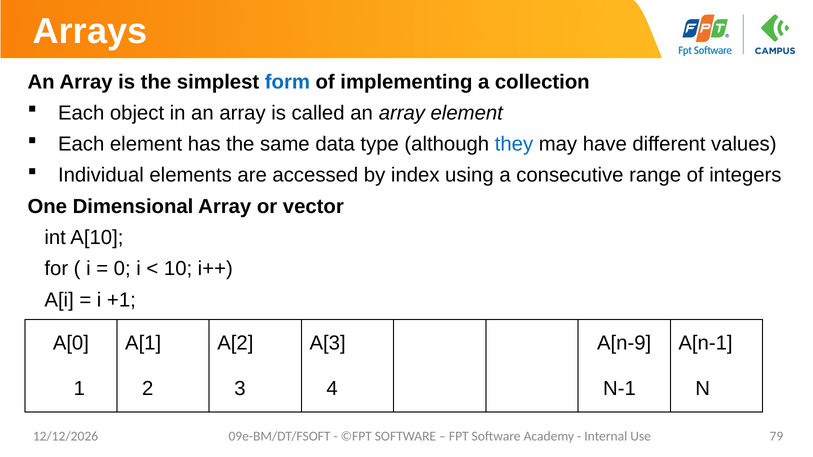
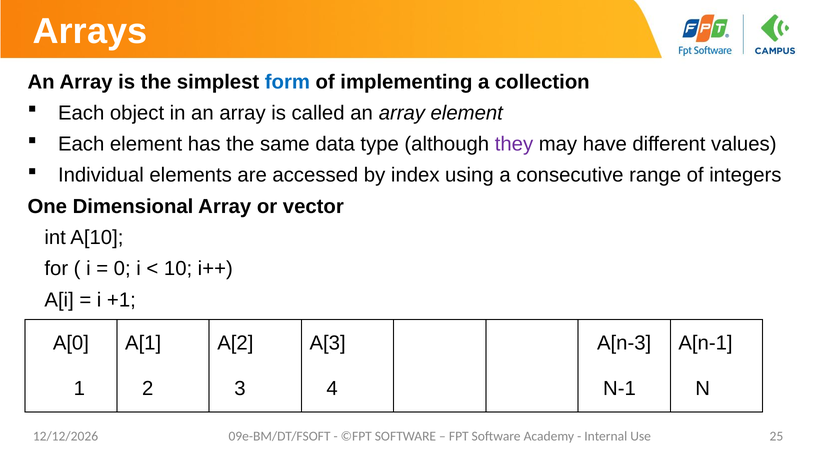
they colour: blue -> purple
A[n-9: A[n-9 -> A[n-3
79: 79 -> 25
